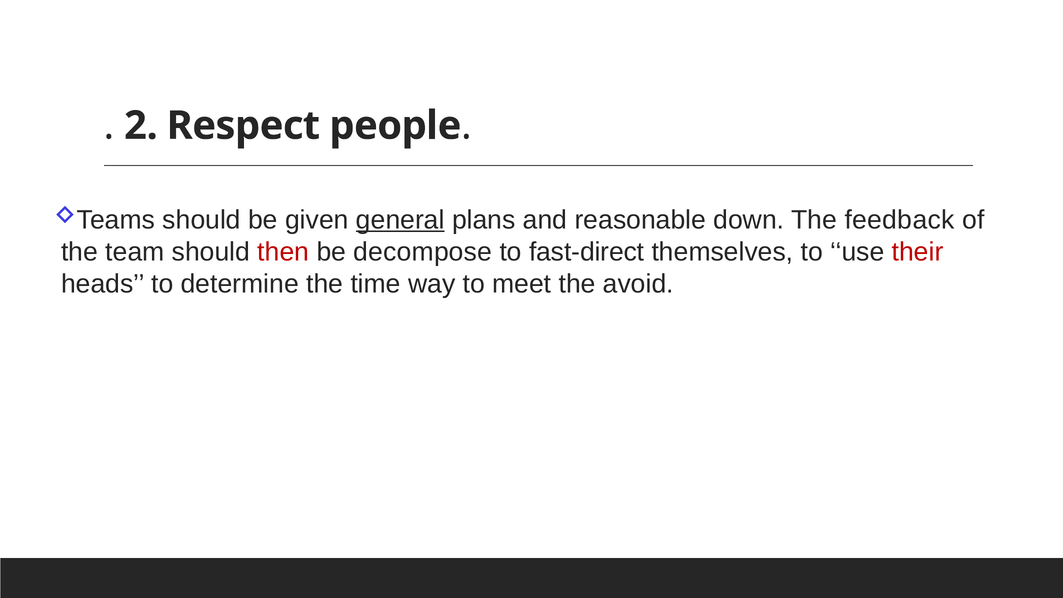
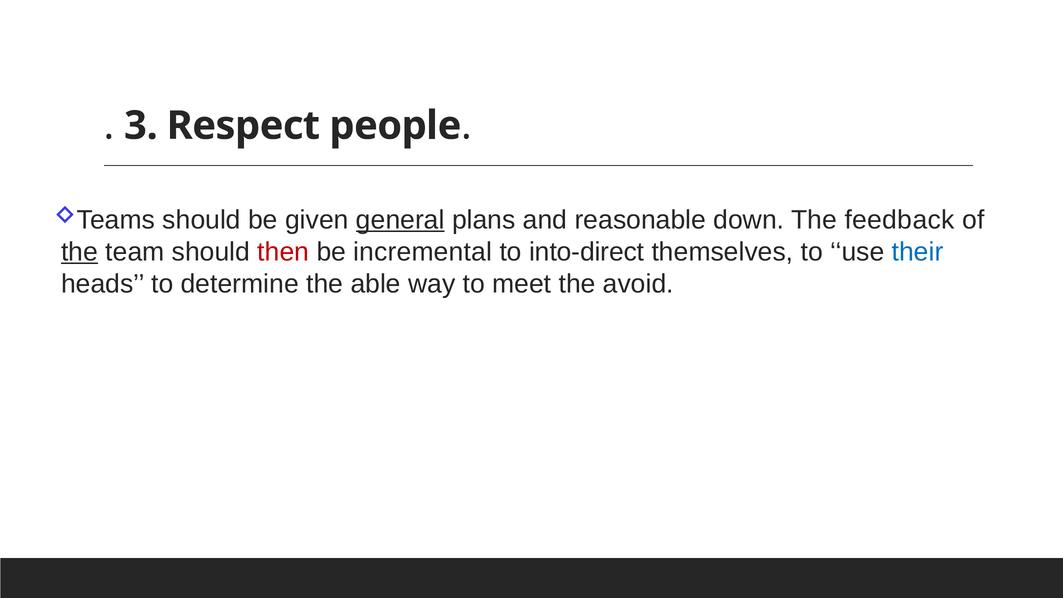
2: 2 -> 3
the at (80, 252) underline: none -> present
decompose: decompose -> incremental
fast-direct: fast-direct -> into-direct
their colour: red -> blue
time: time -> able
